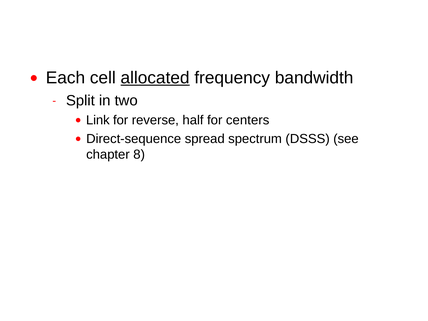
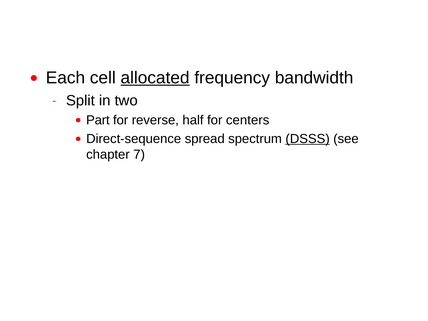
Link: Link -> Part
DSSS underline: none -> present
8: 8 -> 7
